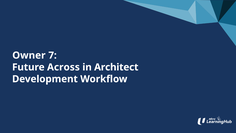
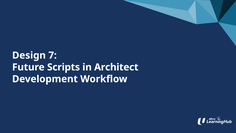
Owner: Owner -> Design
Across: Across -> Scripts
